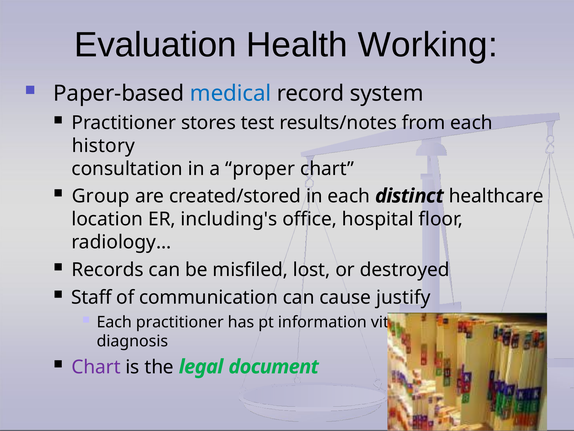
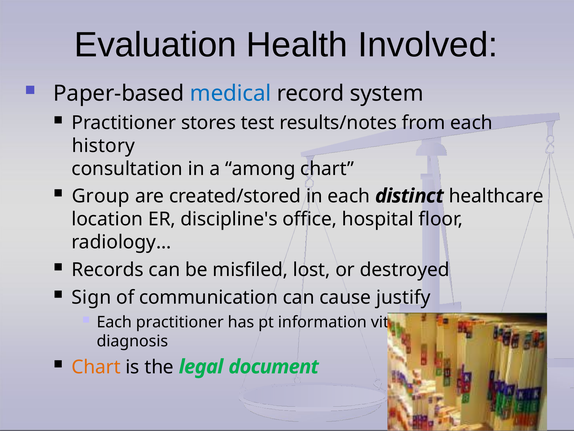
Working: Working -> Involved
a proper: proper -> among
including's: including's -> discipline's
Staff: Staff -> Sign
Chart at (96, 367) colour: purple -> orange
